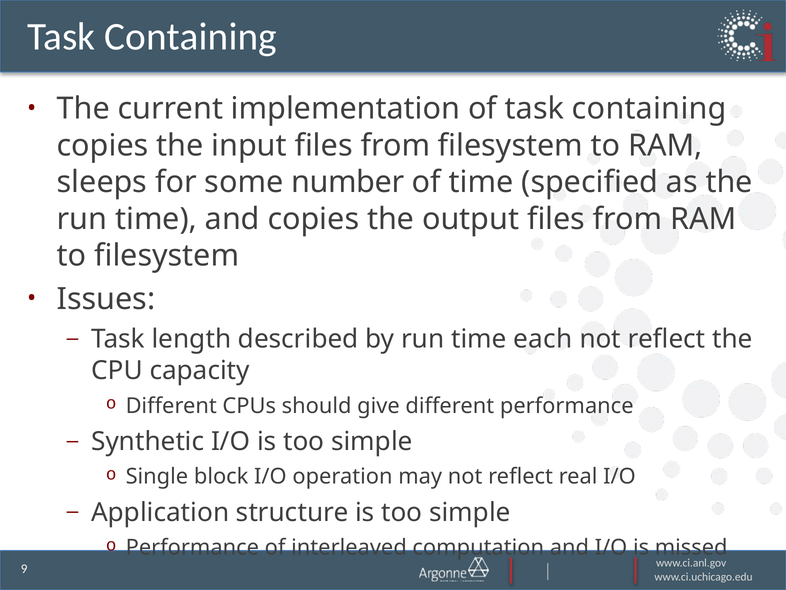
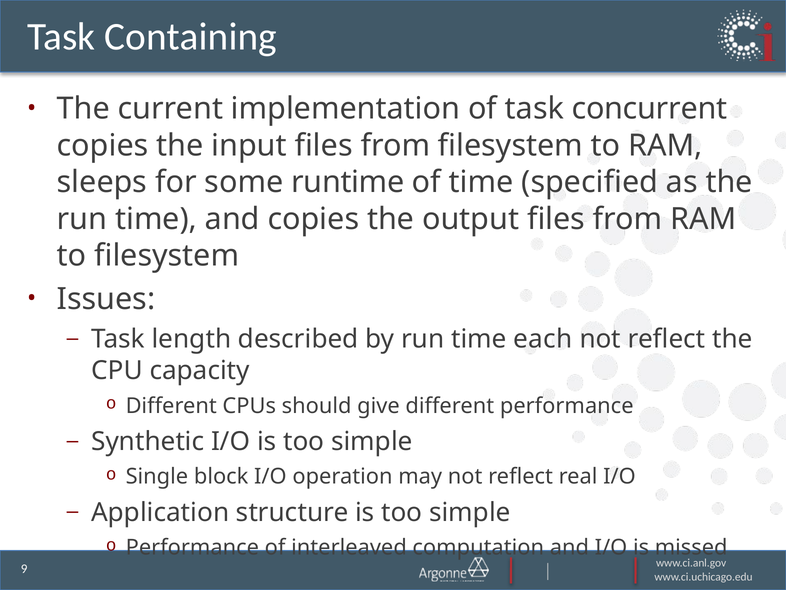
of task containing: containing -> concurrent
number: number -> runtime
